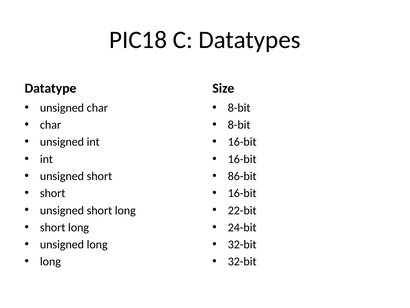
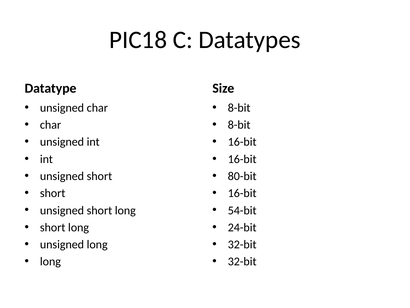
86-bit: 86-bit -> 80-bit
22-bit: 22-bit -> 54-bit
